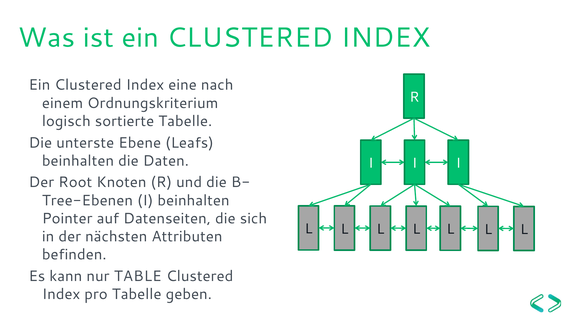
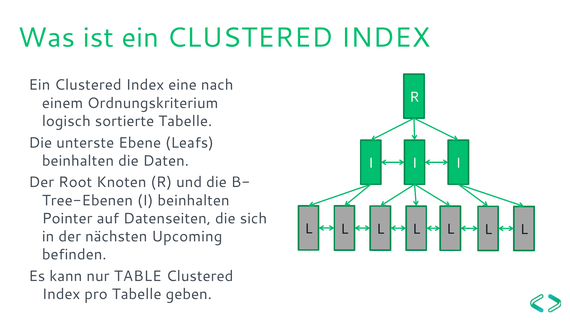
Attributen: Attributen -> Upcoming
